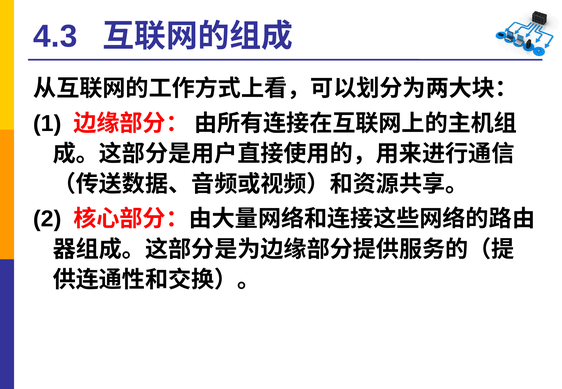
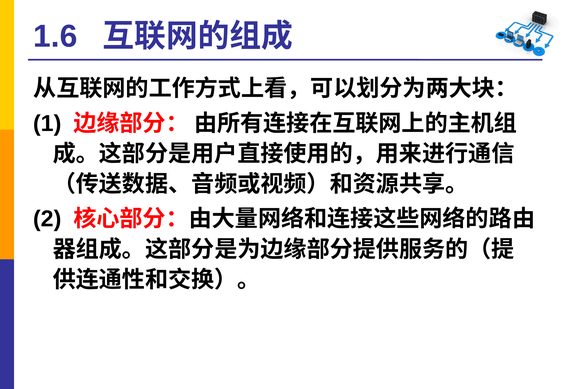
4.3: 4.3 -> 1.6
